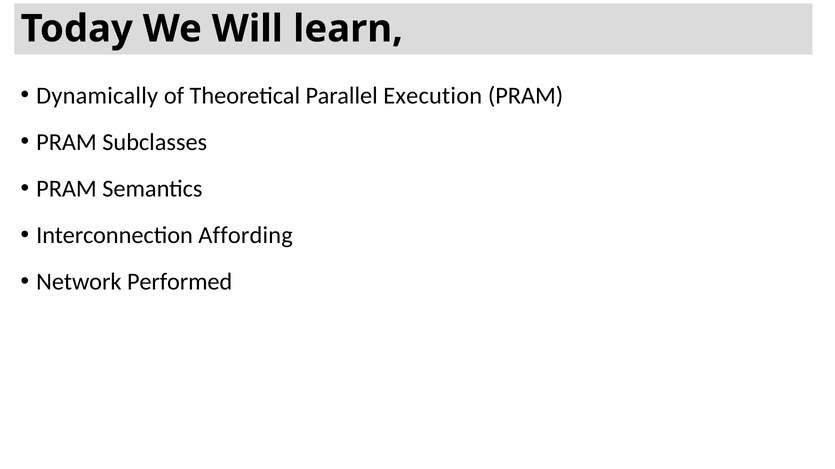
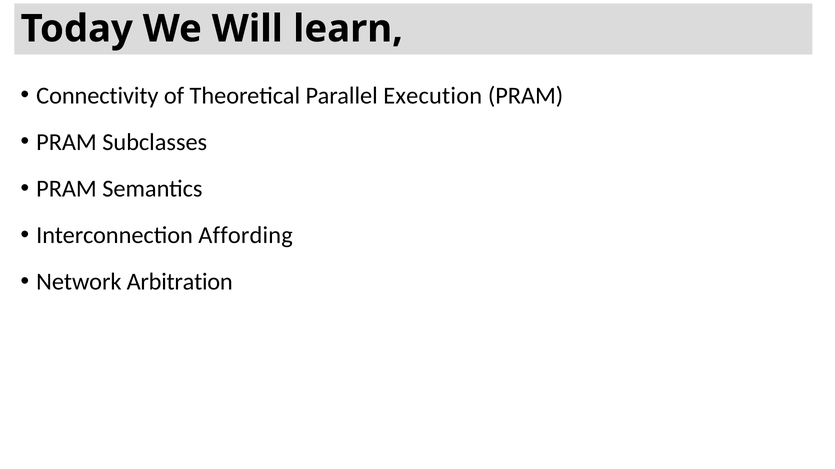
Dynamically: Dynamically -> Connectivity
Performed: Performed -> Arbitration
